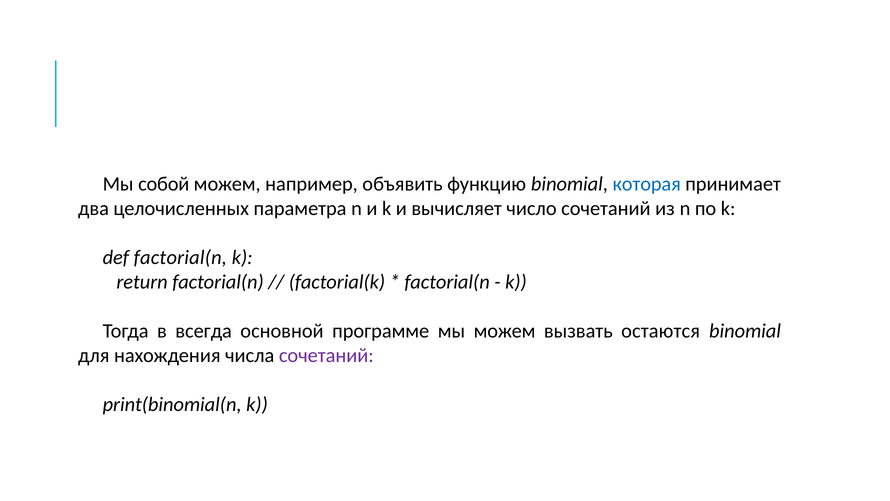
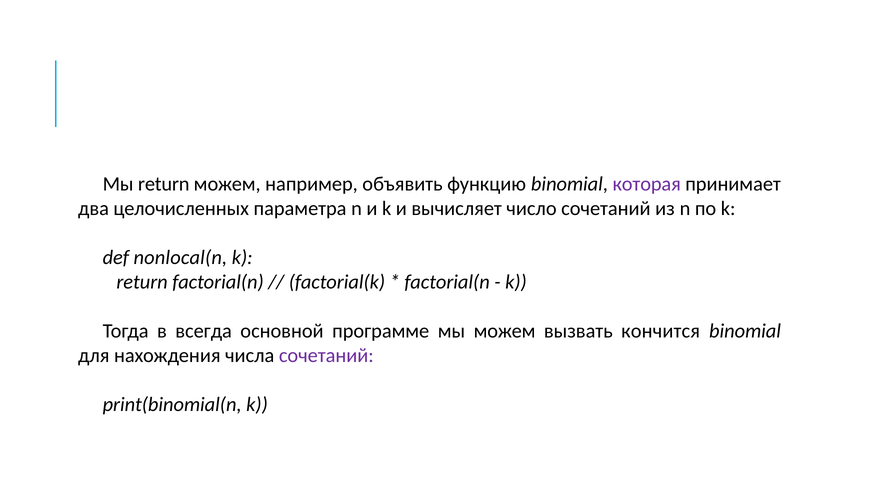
Мы собой: собой -> return
которая colour: blue -> purple
def factorial(n: factorial(n -> nonlocal(n
остаются: остаются -> кончится
